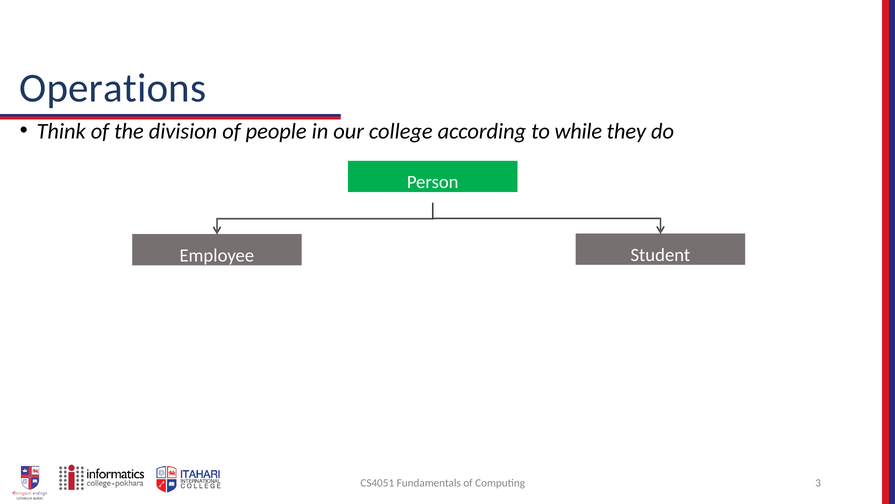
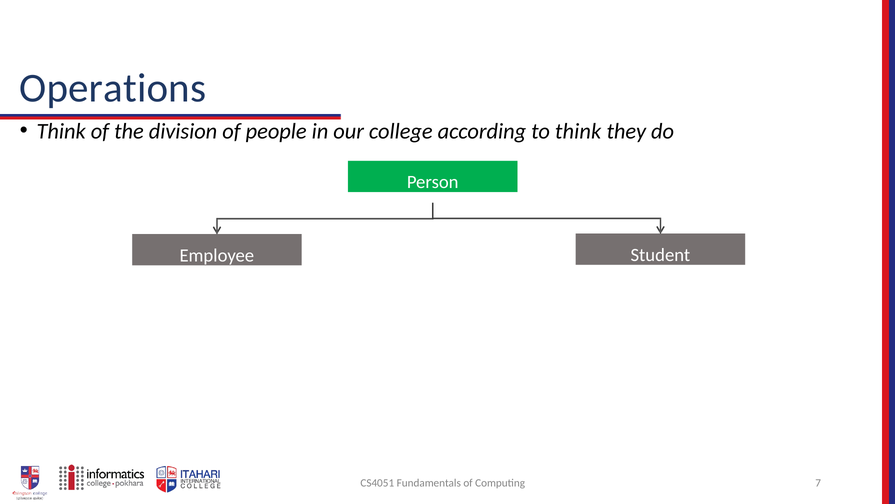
to while: while -> think
3: 3 -> 7
